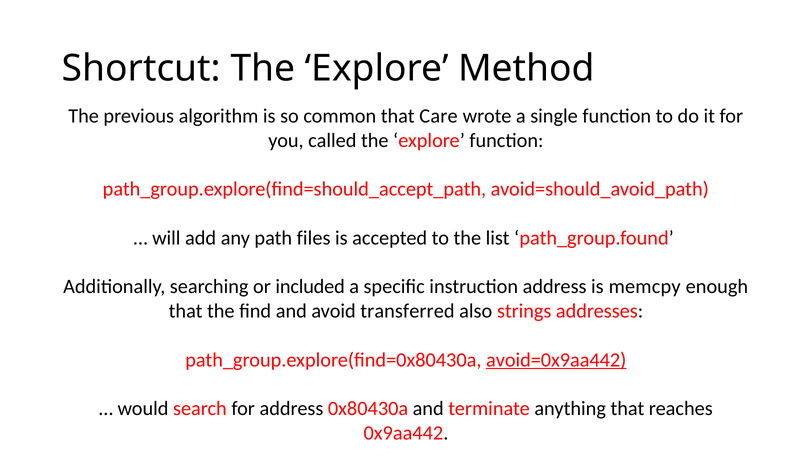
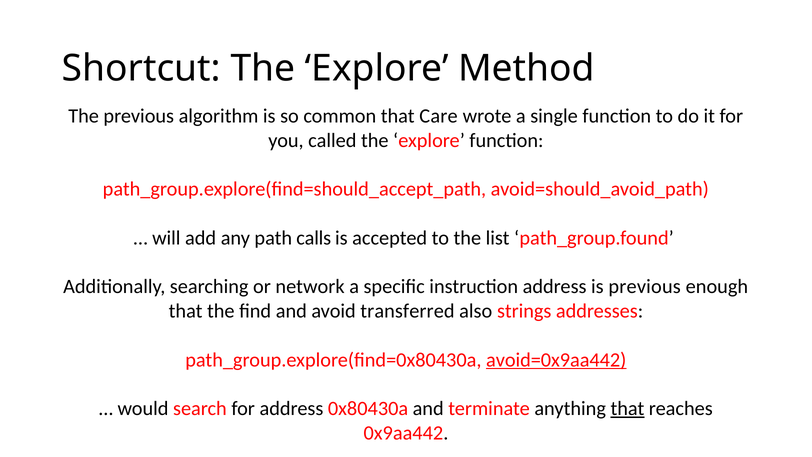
files: files -> calls
included: included -> network
is memcpy: memcpy -> previous
that at (627, 408) underline: none -> present
